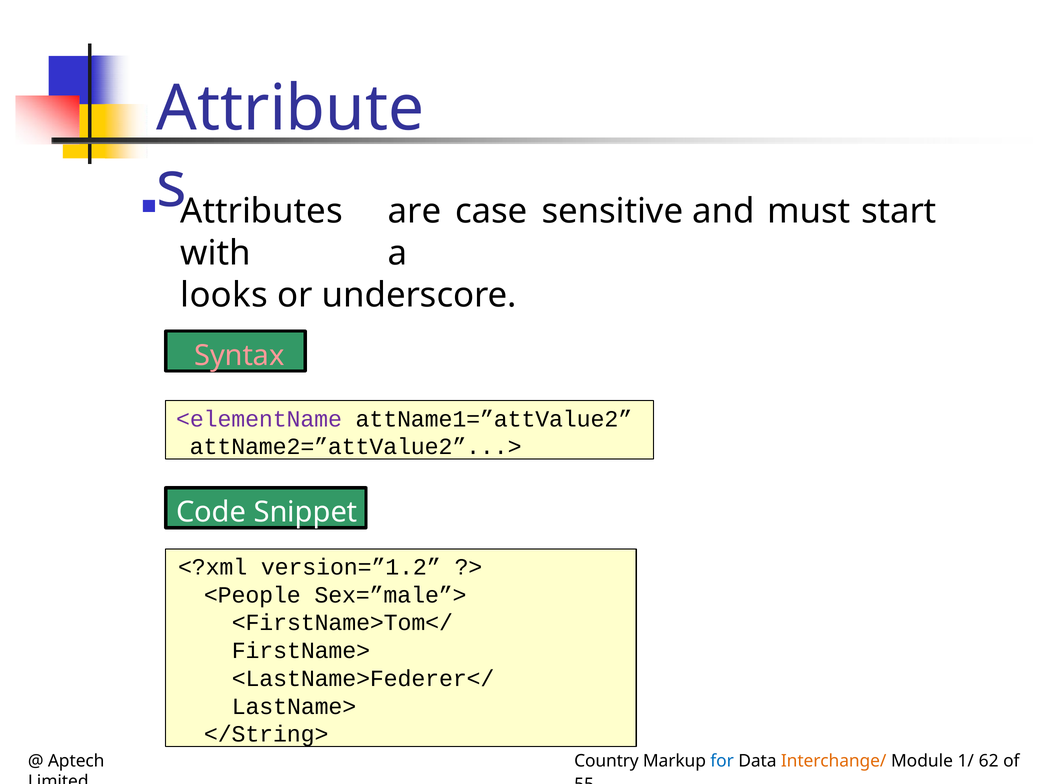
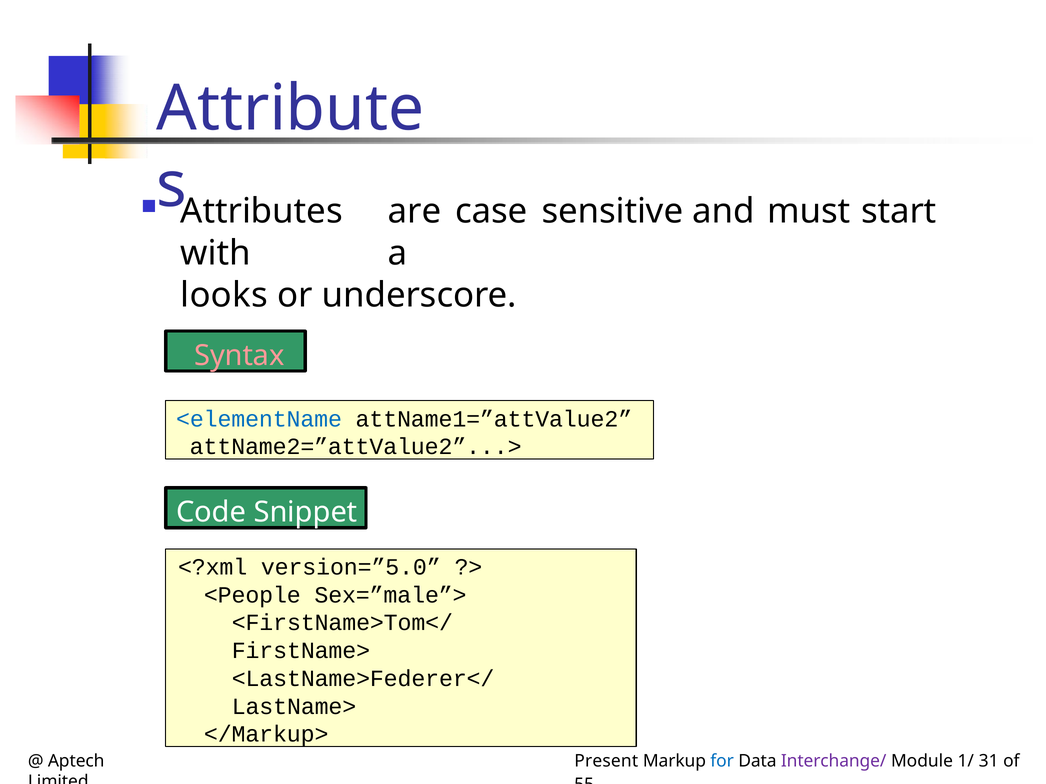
<elementName colour: purple -> blue
version=”1.2: version=”1.2 -> version=”5.0
</String>: </String> -> </Markup>
Country: Country -> Present
Interchange/ colour: orange -> purple
62: 62 -> 31
